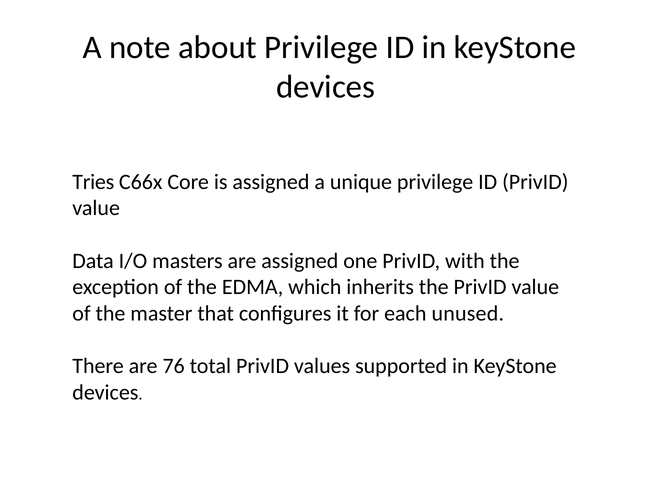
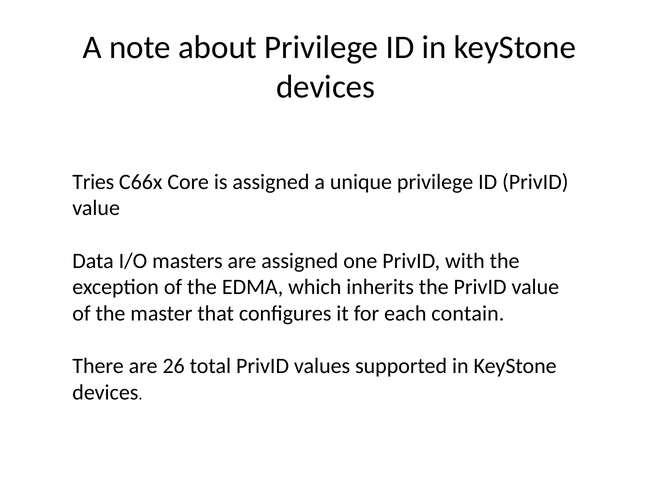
unused: unused -> contain
76: 76 -> 26
